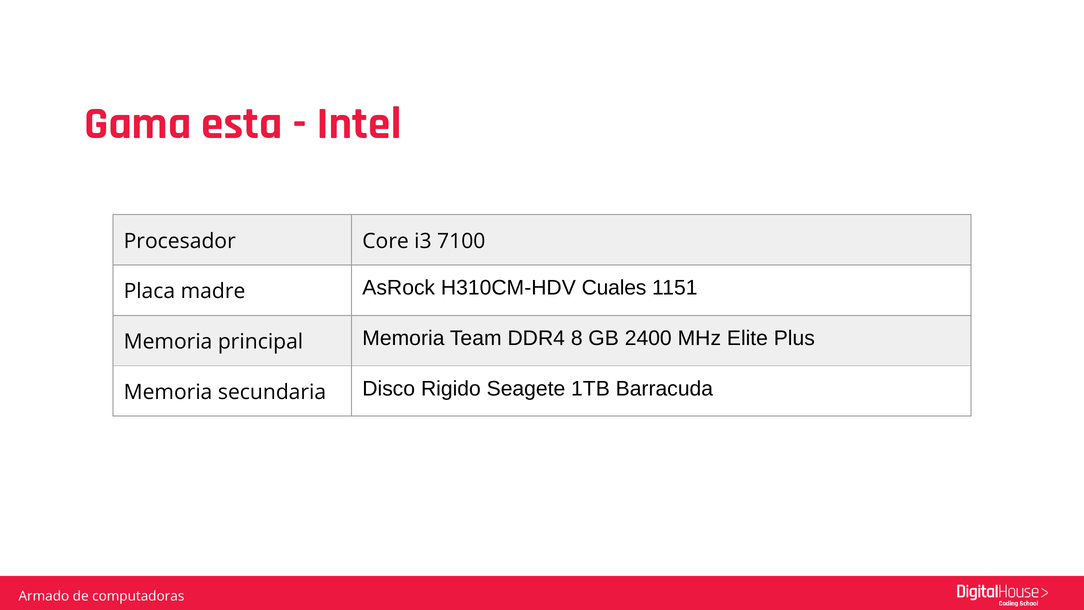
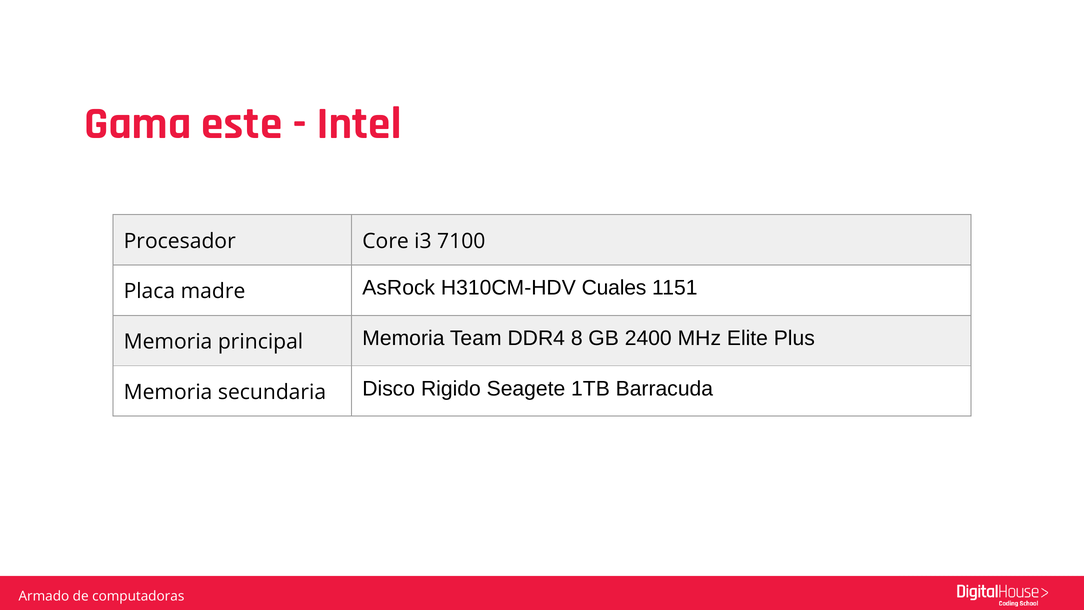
esta: esta -> este
